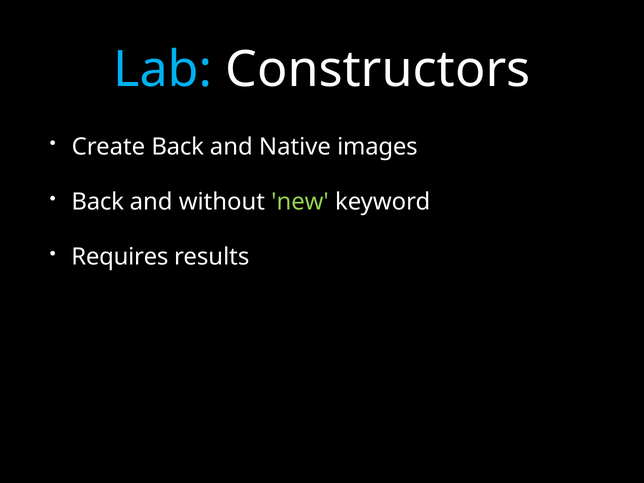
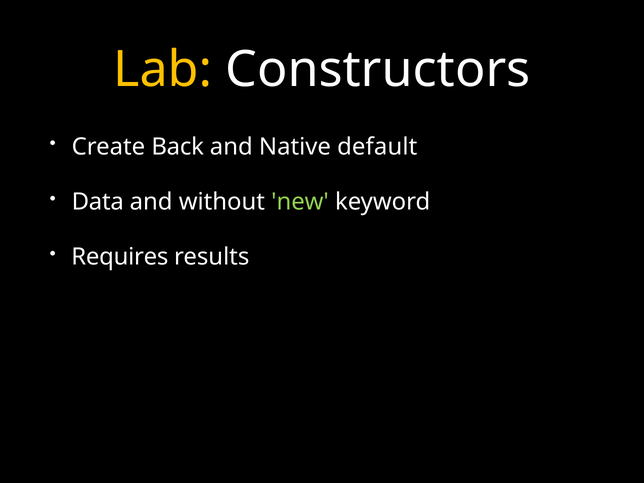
Lab colour: light blue -> yellow
images: images -> default
Back at (98, 202): Back -> Data
